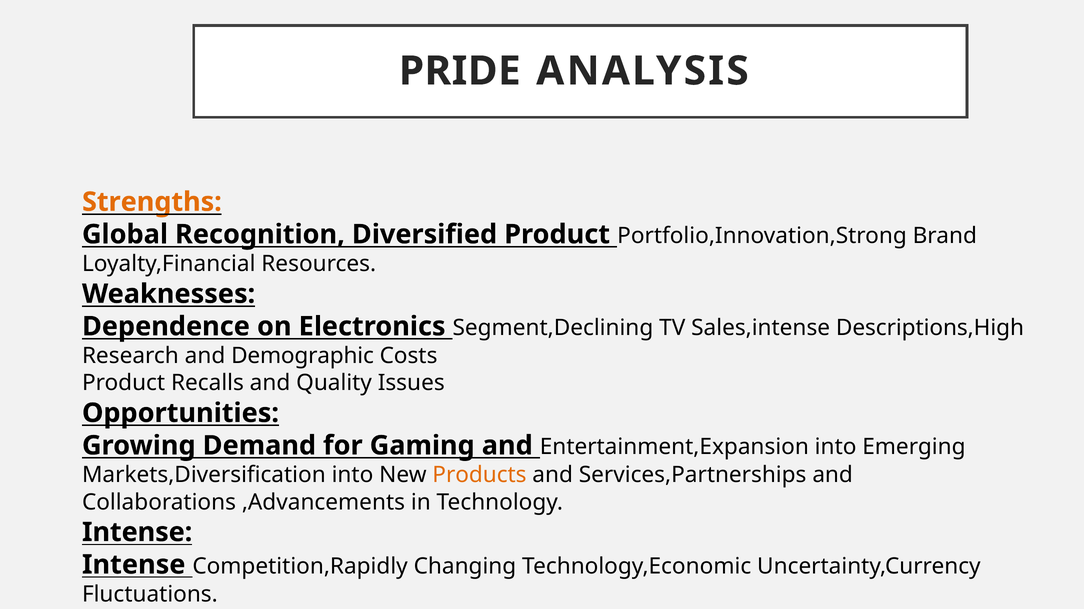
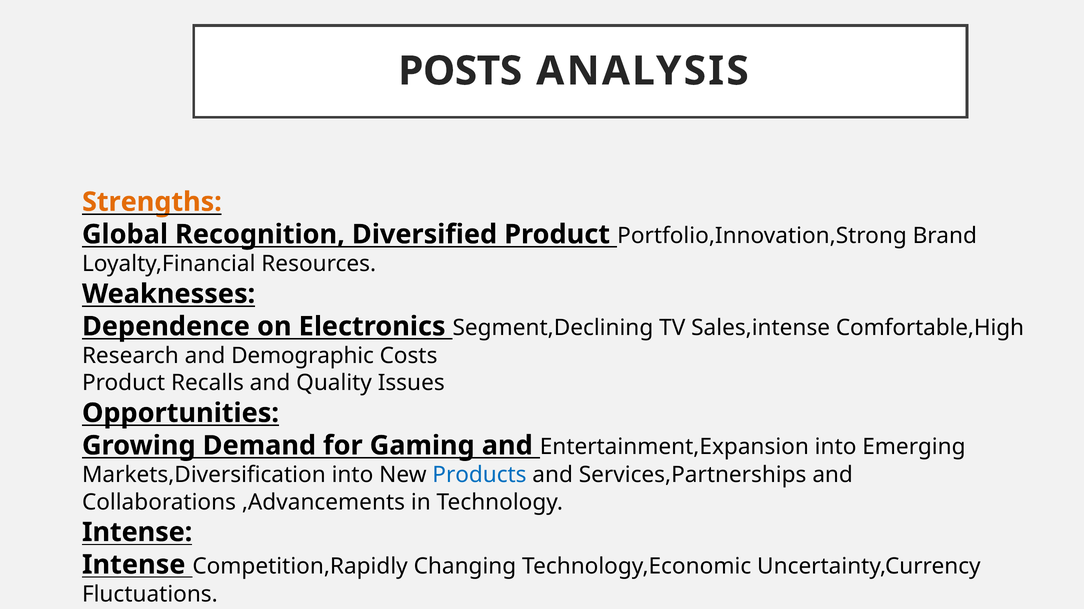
PRIDE: PRIDE -> POSTS
Descriptions,High: Descriptions,High -> Comfortable,High
Products colour: orange -> blue
